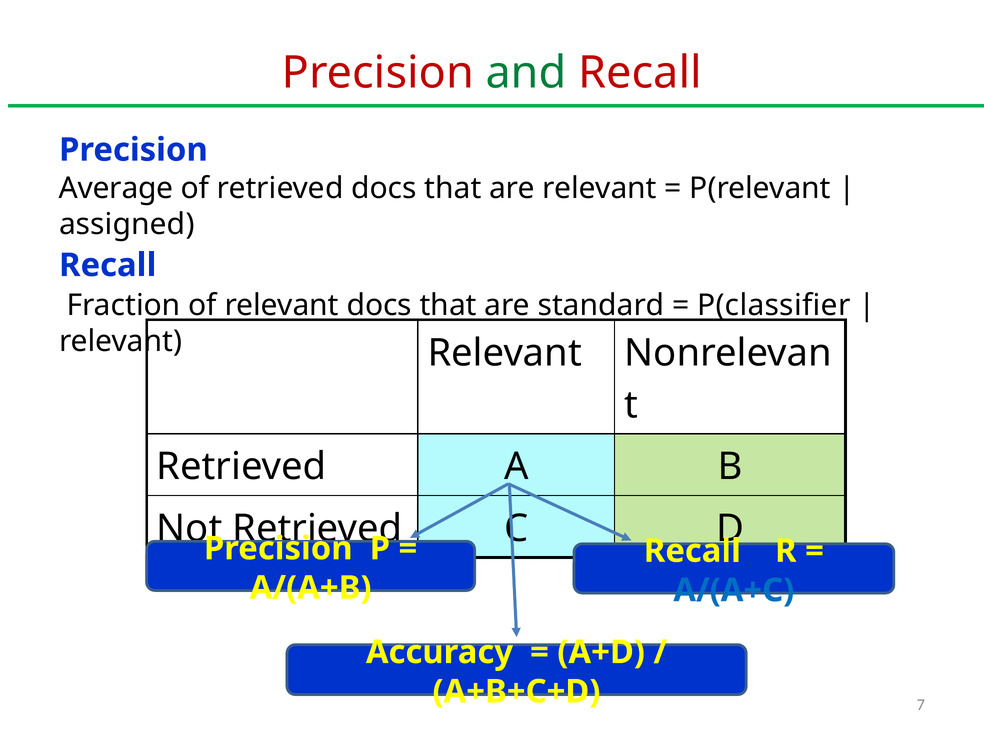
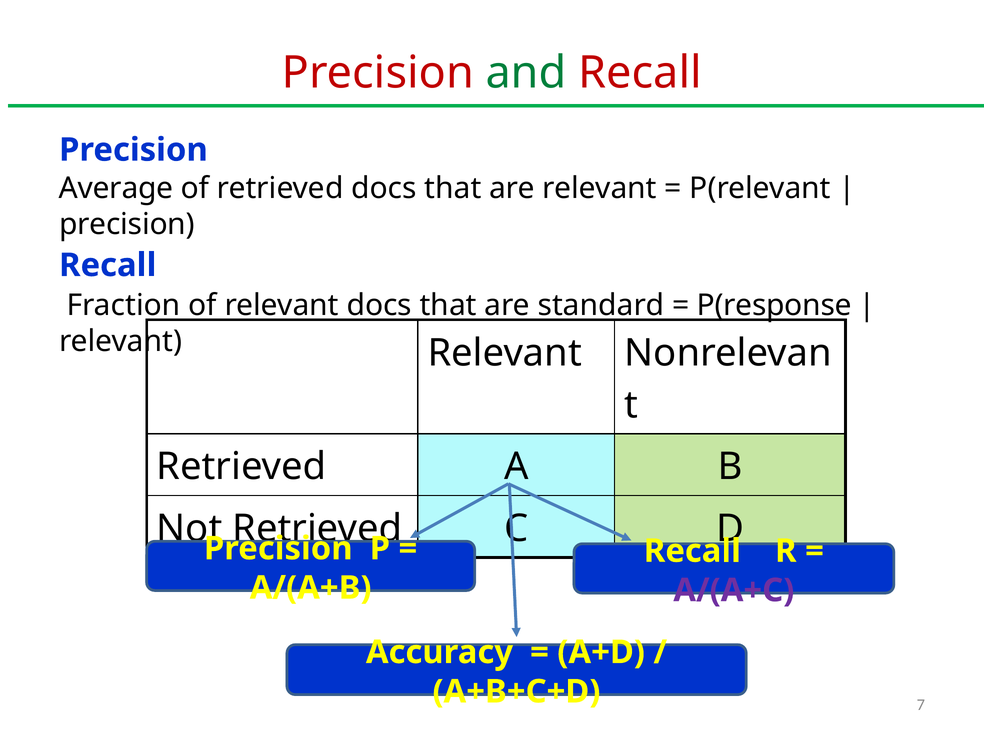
assigned at (127, 225): assigned -> precision
P(classifier: P(classifier -> P(response
A/(A+C colour: blue -> purple
